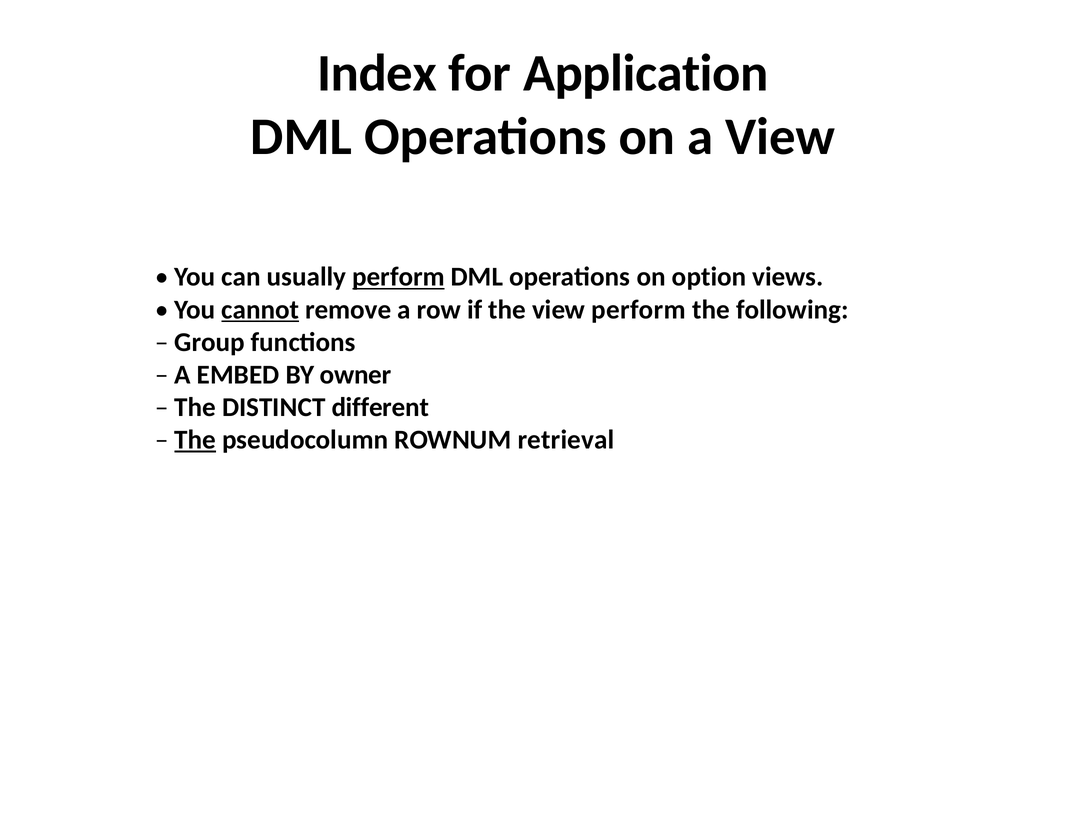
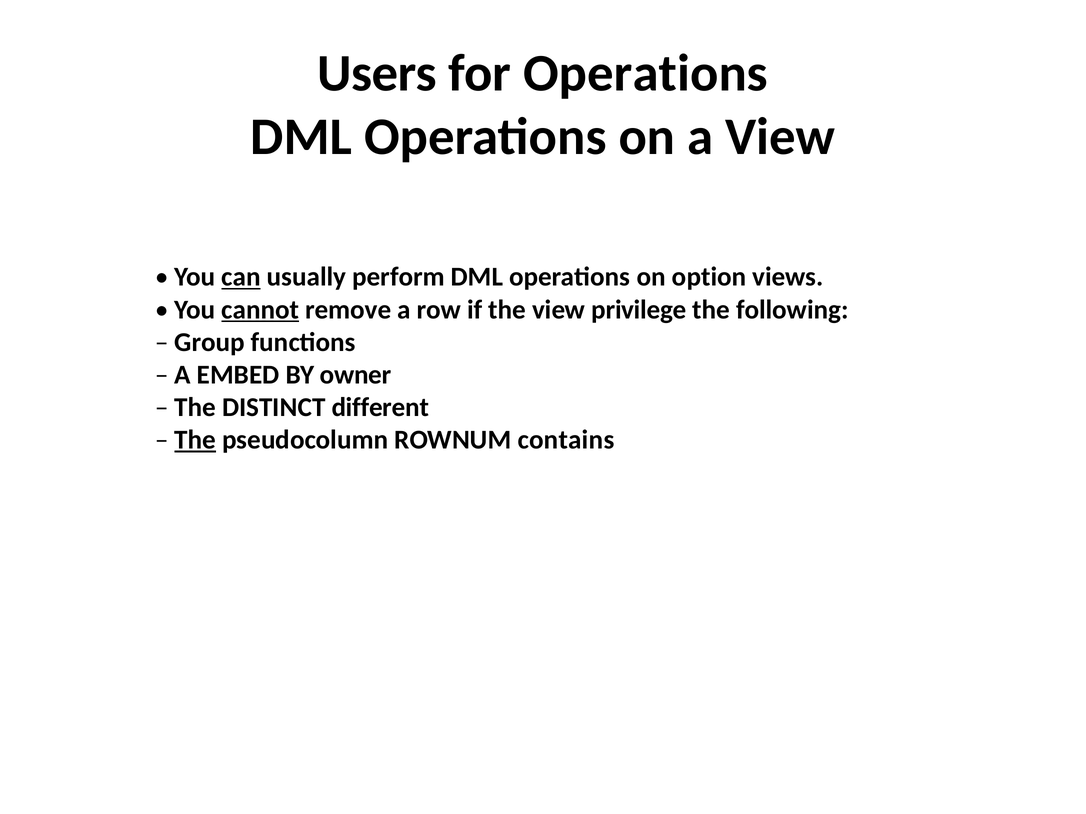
Index: Index -> Users
for Application: Application -> Operations
can underline: none -> present
perform at (399, 277) underline: present -> none
view perform: perform -> privilege
retrieval: retrieval -> contains
